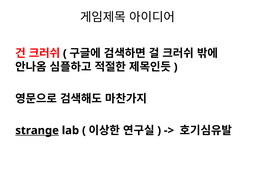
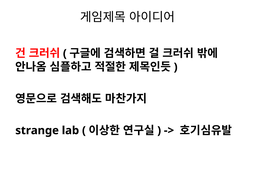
strange underline: present -> none
